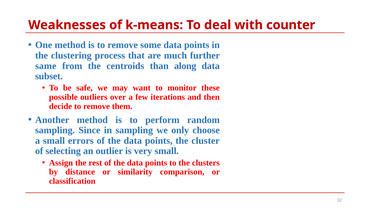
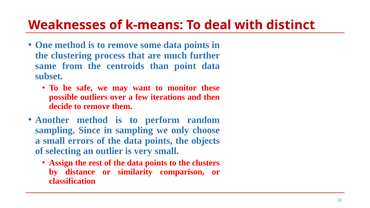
counter: counter -> distinct
along: along -> point
cluster: cluster -> objects
